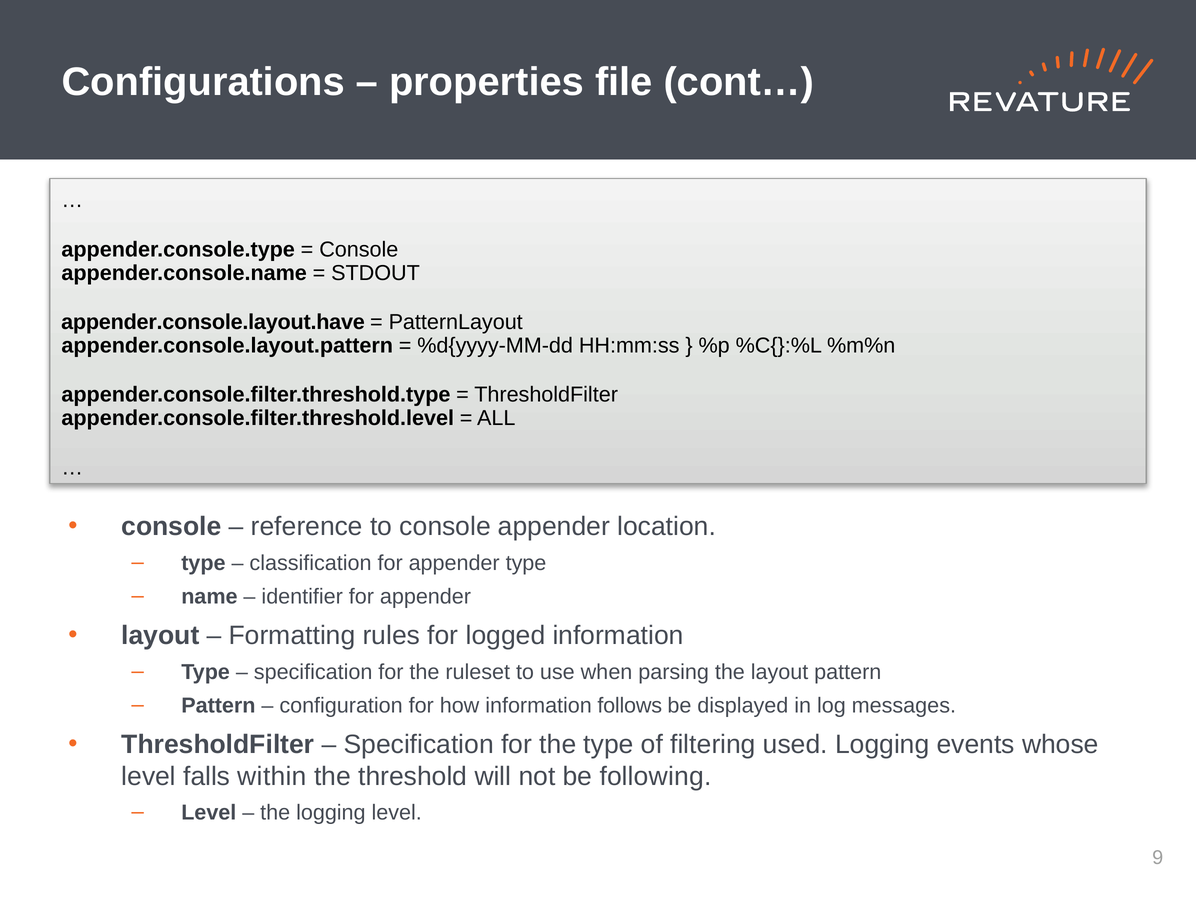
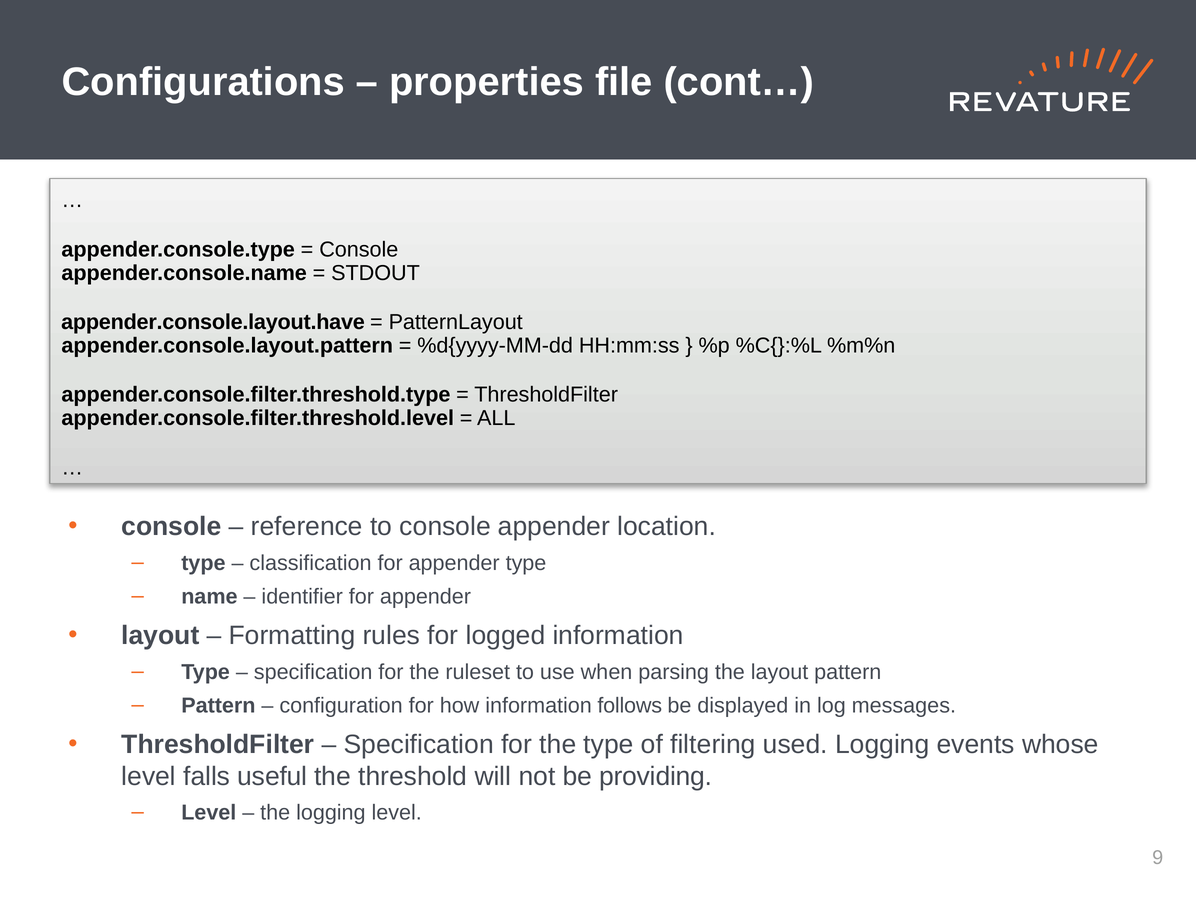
within: within -> useful
following: following -> providing
